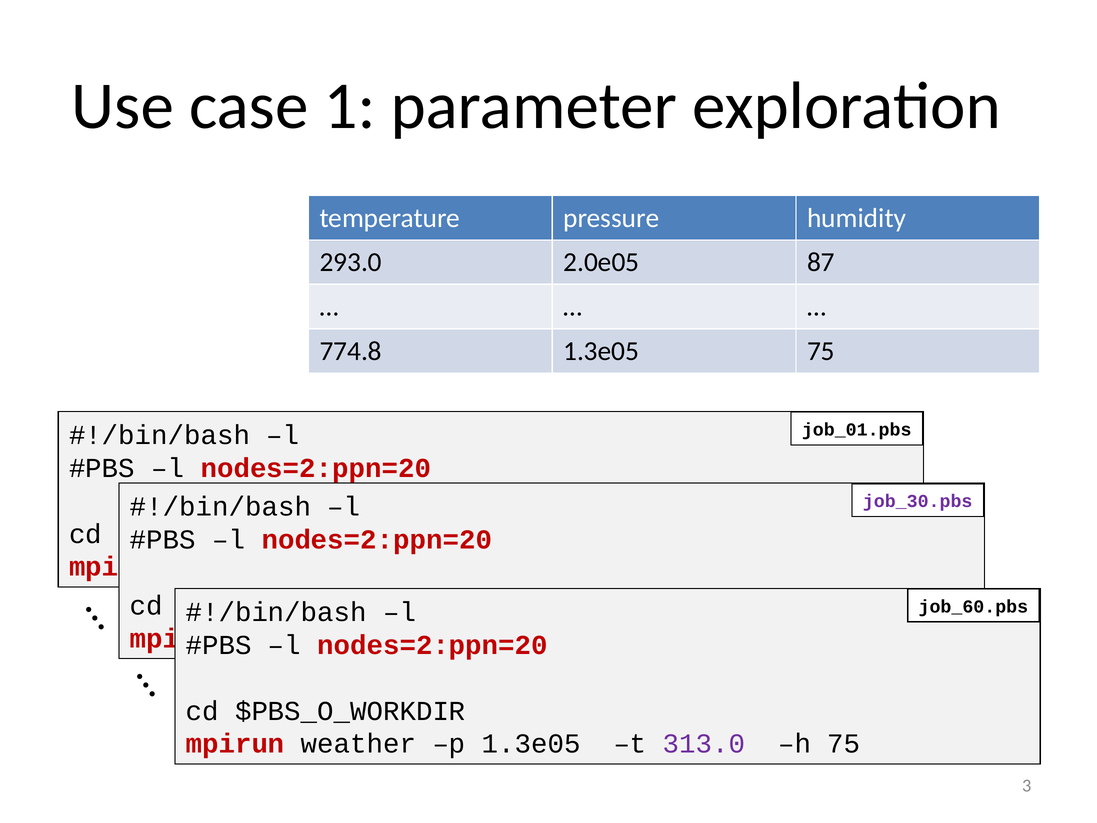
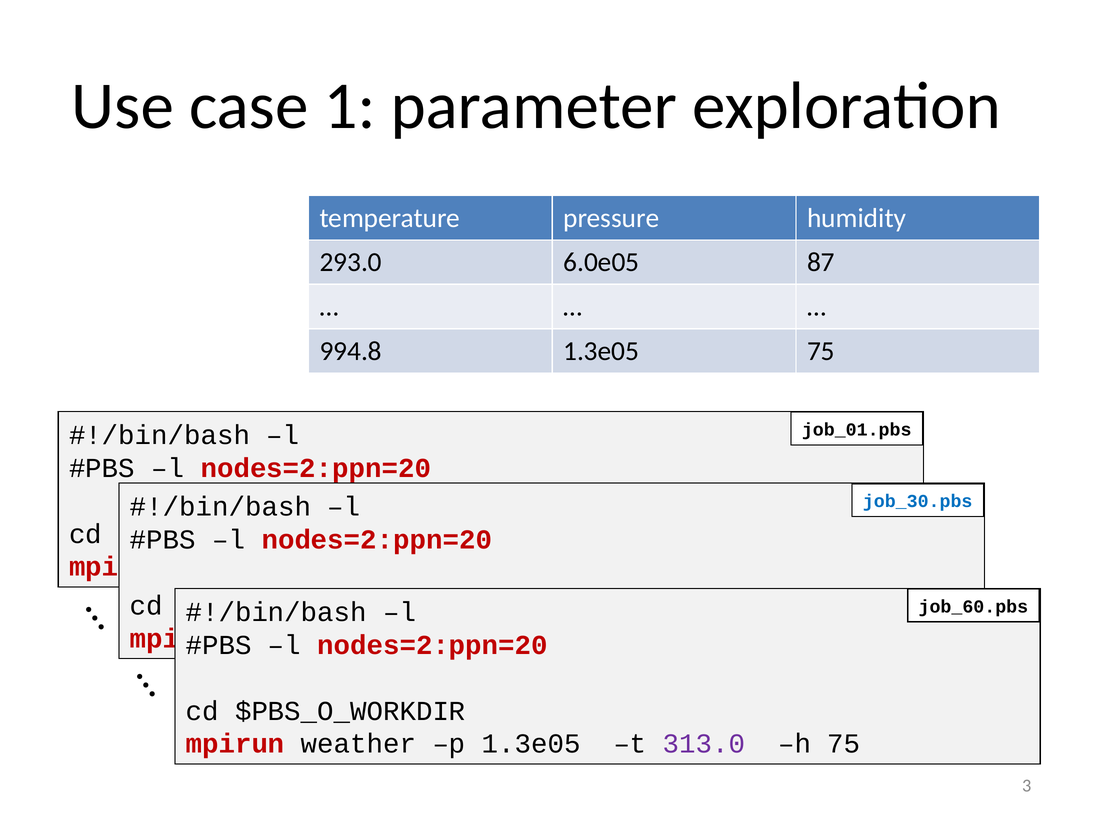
2.0e05: 2.0e05 -> 6.0e05
774.8: 774.8 -> 994.8
job_30.pbs colour: purple -> blue
